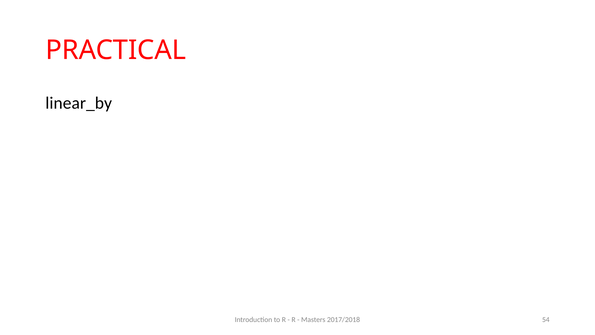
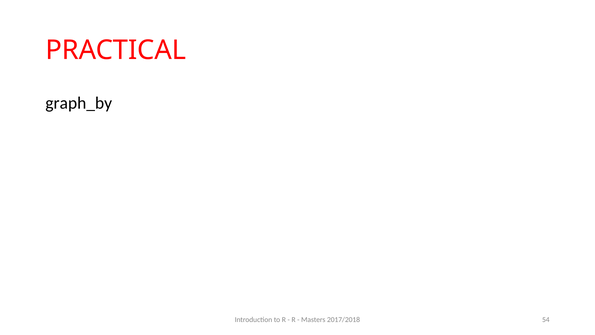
linear_by: linear_by -> graph_by
